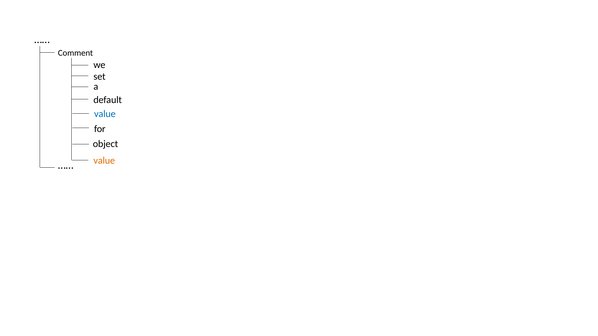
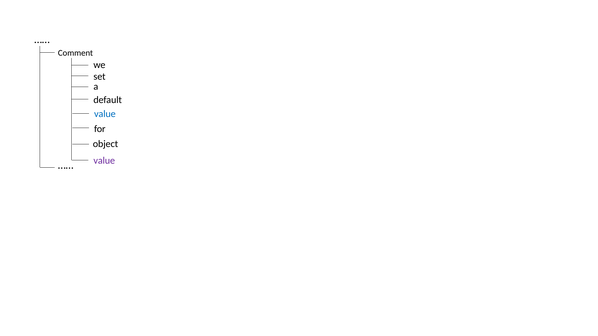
value at (104, 161) colour: orange -> purple
